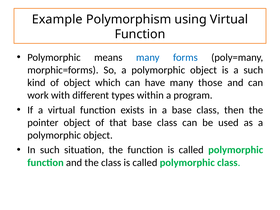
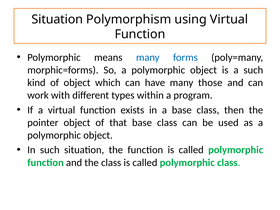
Example at (57, 19): Example -> Situation
